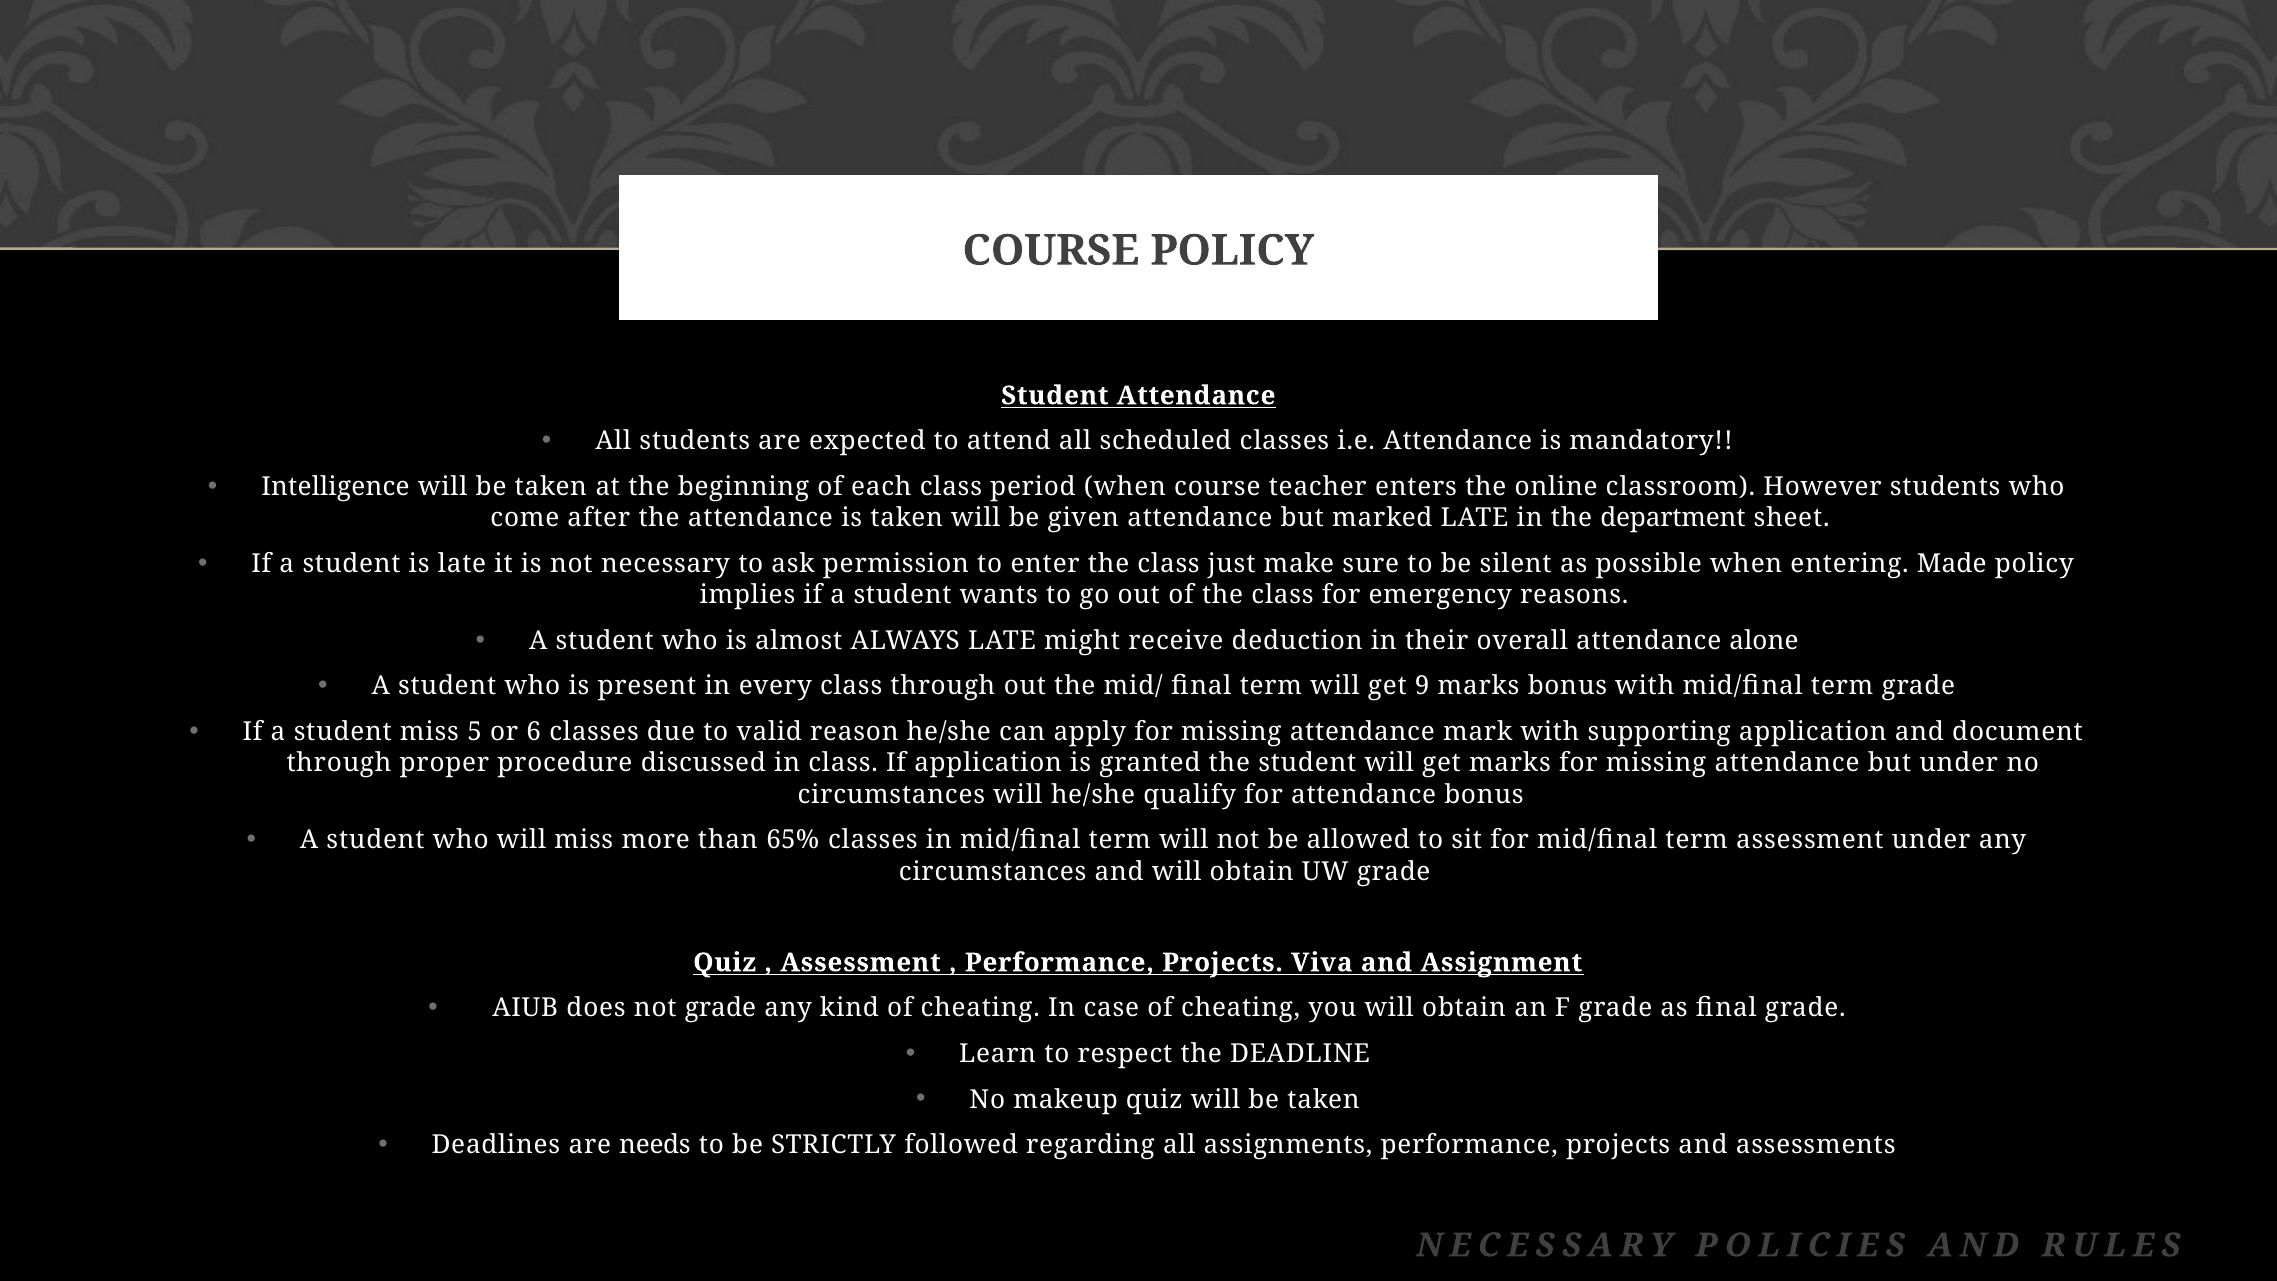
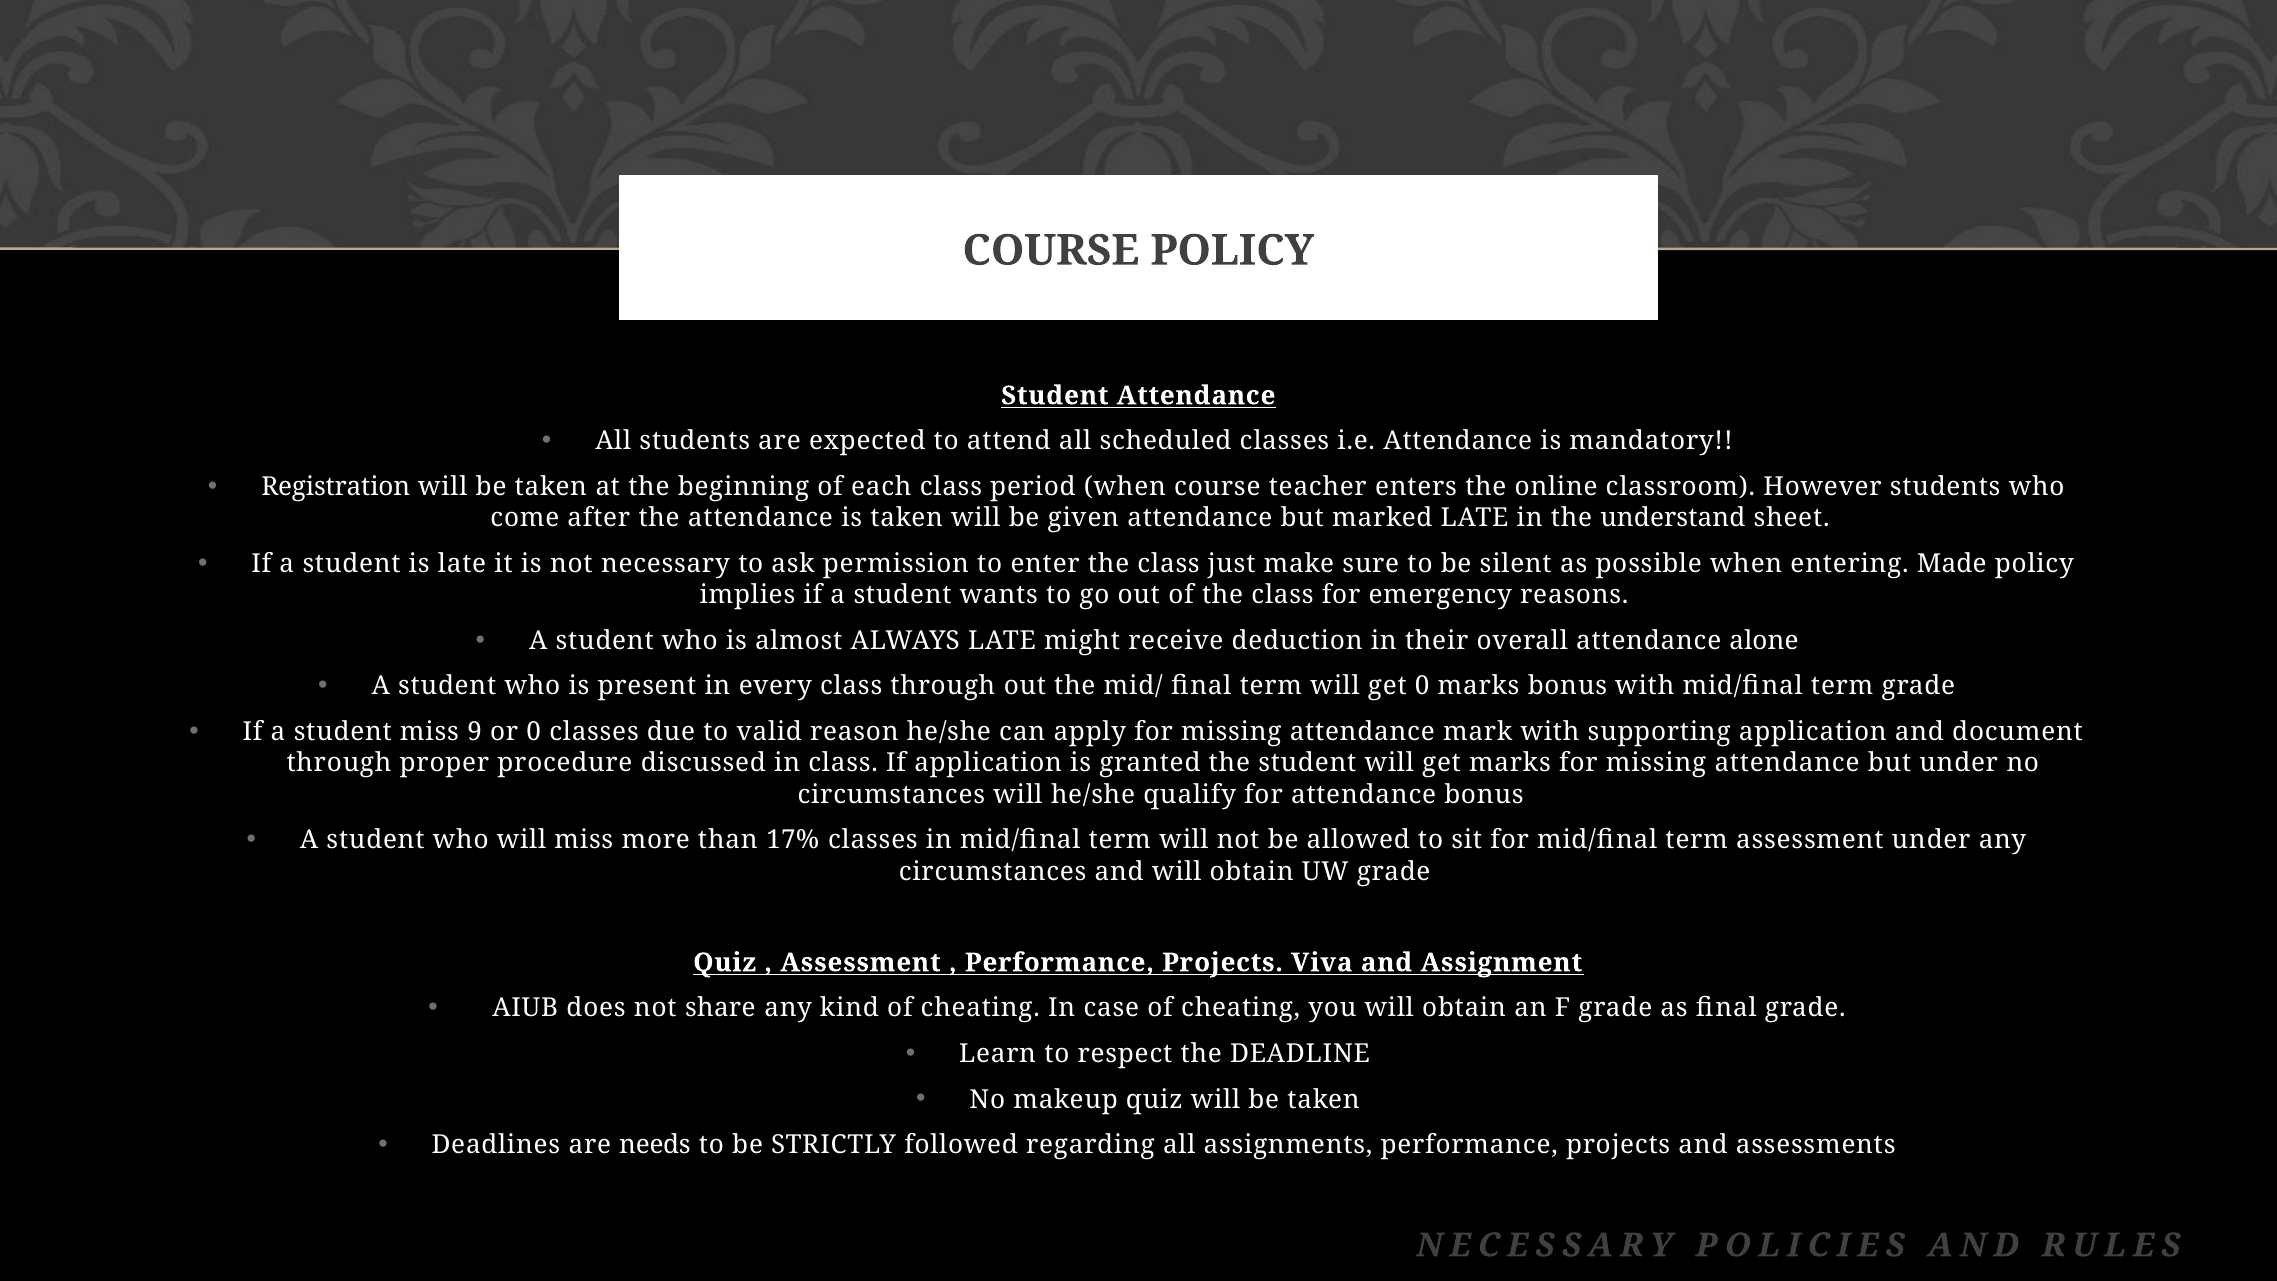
Intelligence: Intelligence -> Registration
department: department -> understand
get 9: 9 -> 0
5: 5 -> 9
or 6: 6 -> 0
65%: 65% -> 17%
not grade: grade -> share
